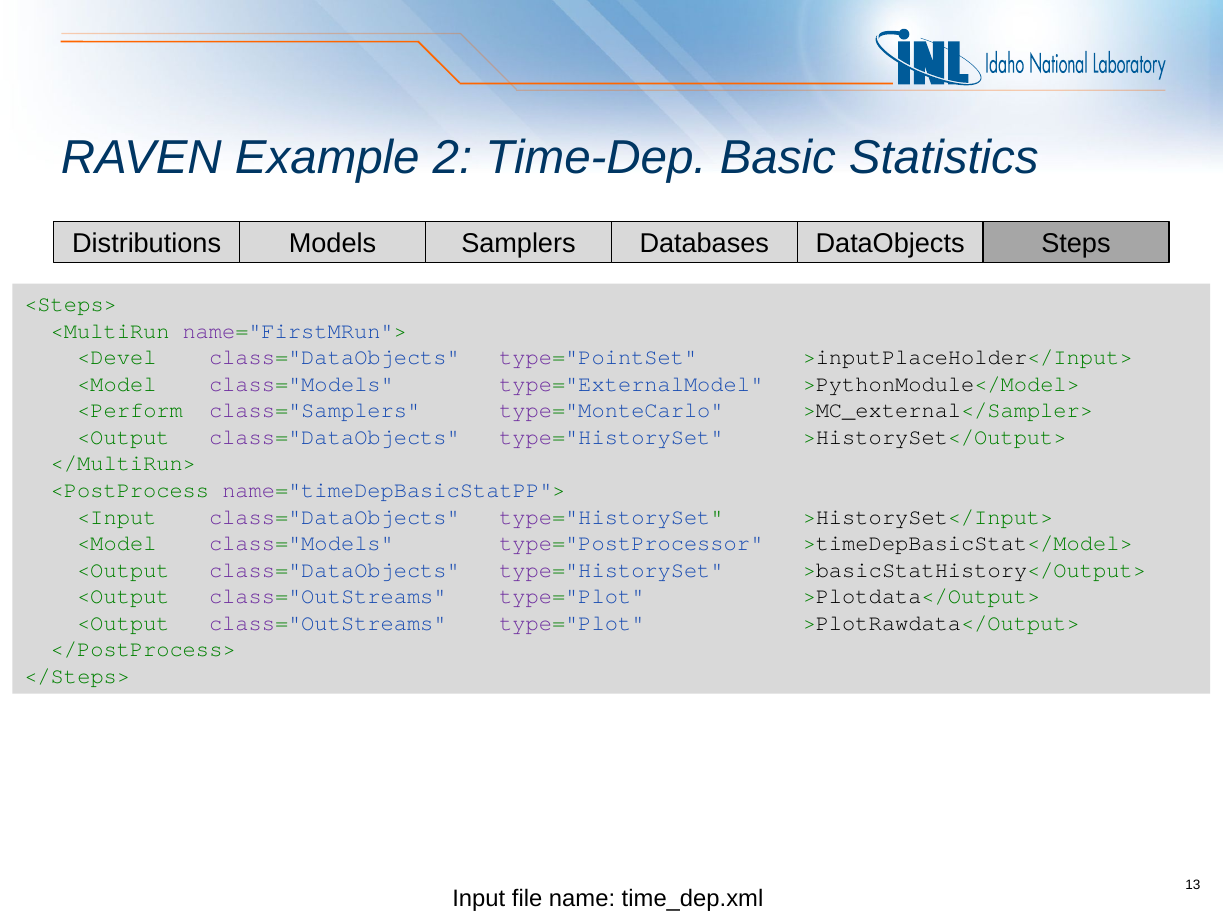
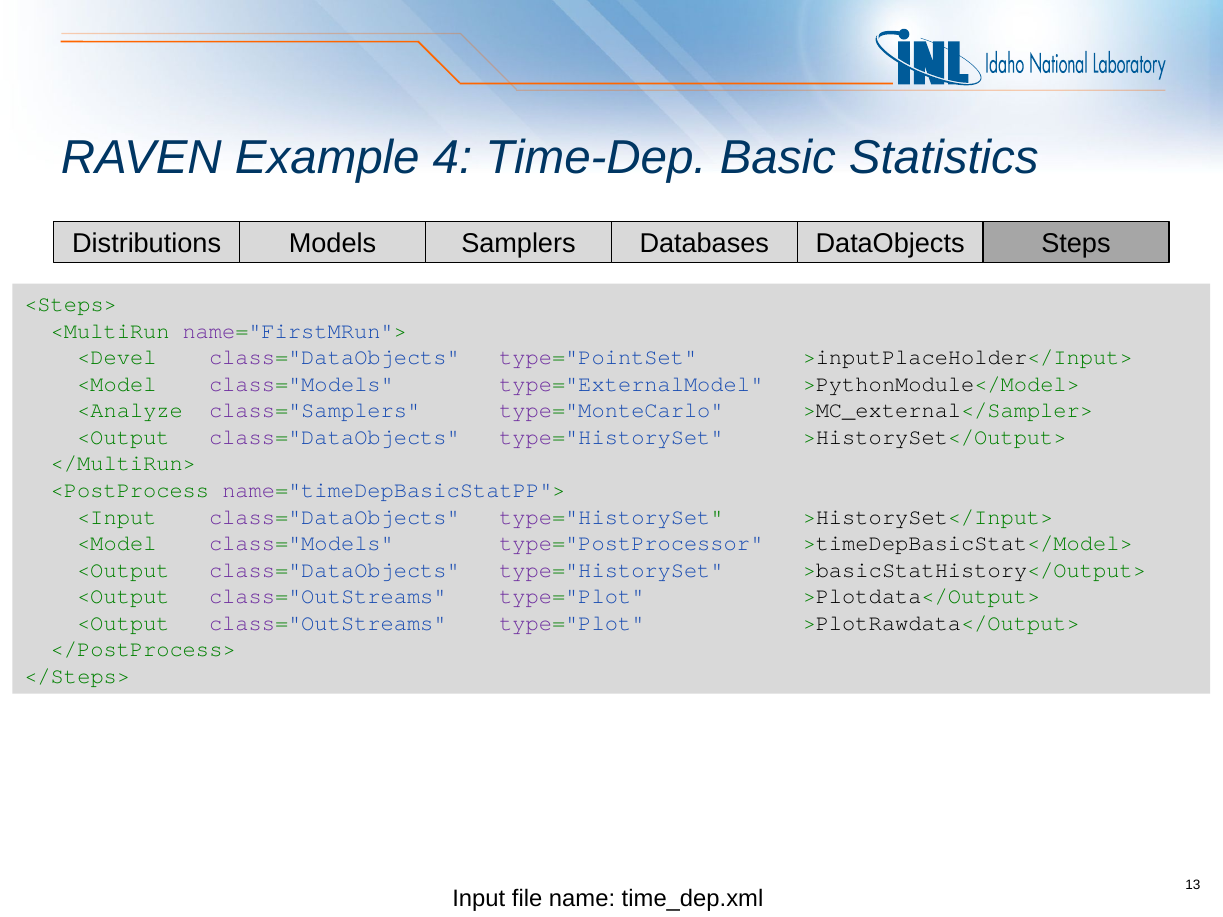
2: 2 -> 4
<Perform: <Perform -> <Analyze
